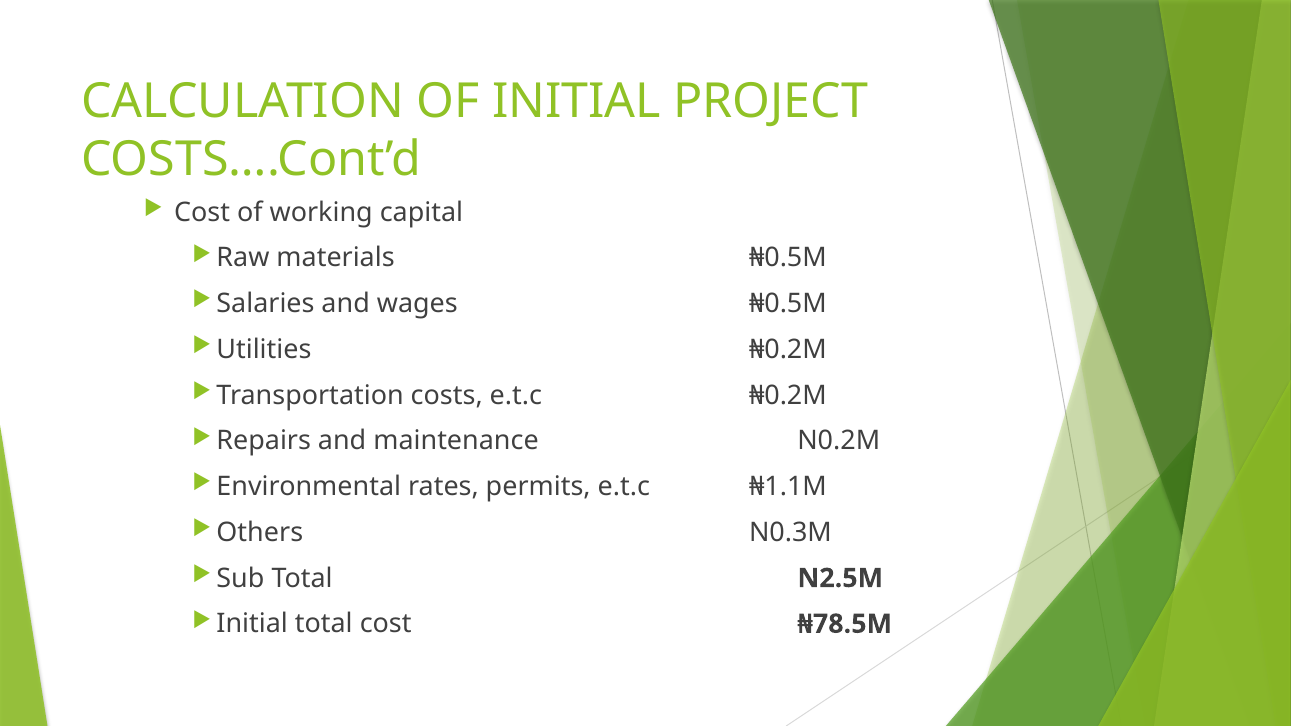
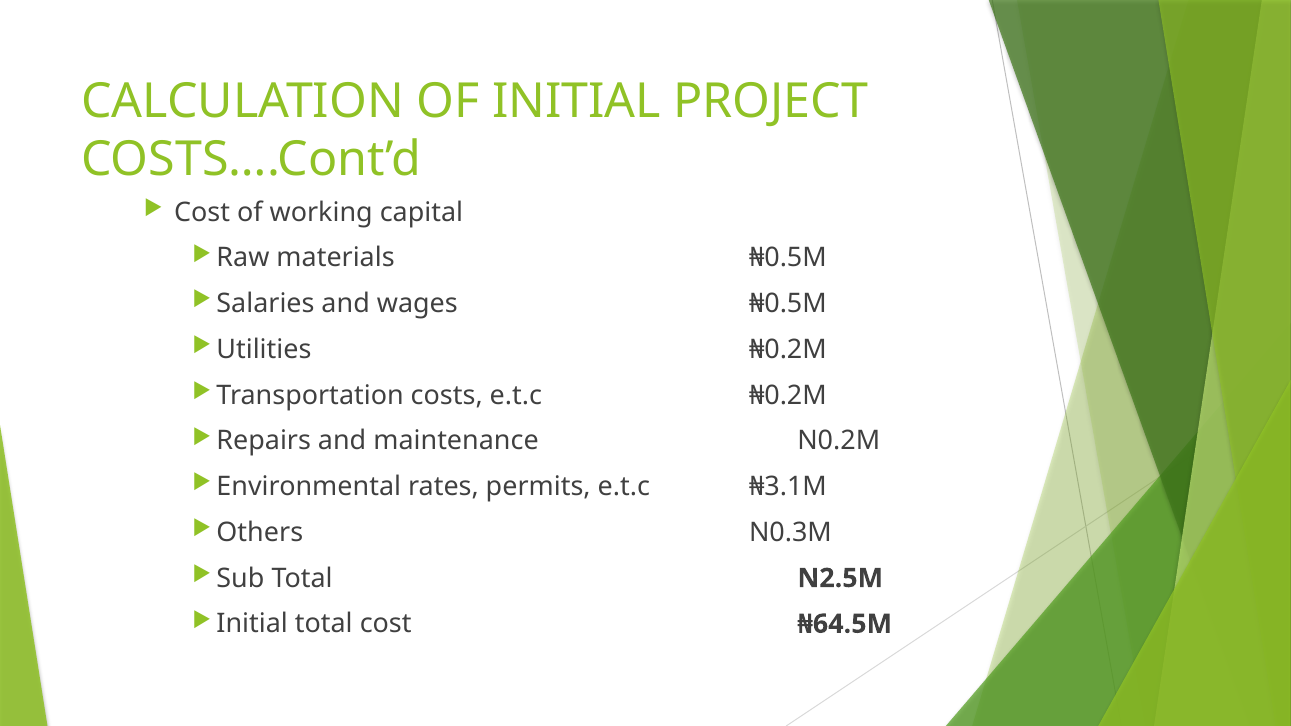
₦1.1M: ₦1.1M -> ₦3.1M
₦78.5M: ₦78.5M -> ₦64.5M
